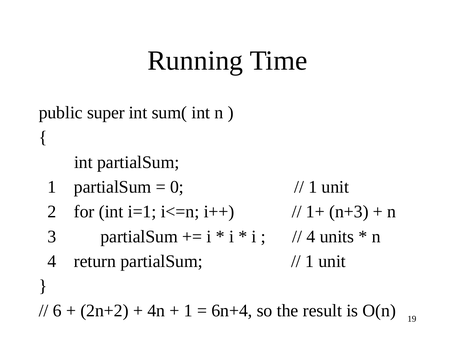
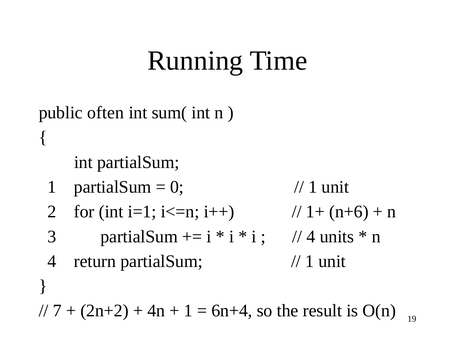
super: super -> often
n+3: n+3 -> n+6
6: 6 -> 7
